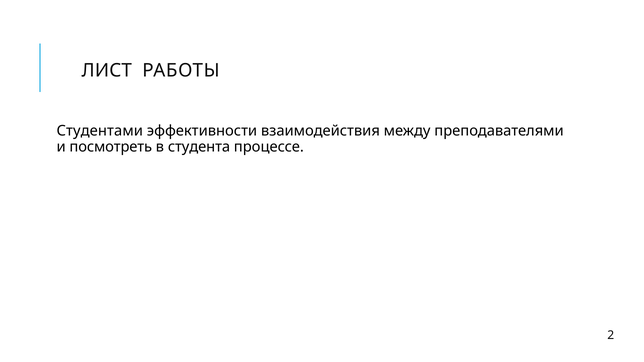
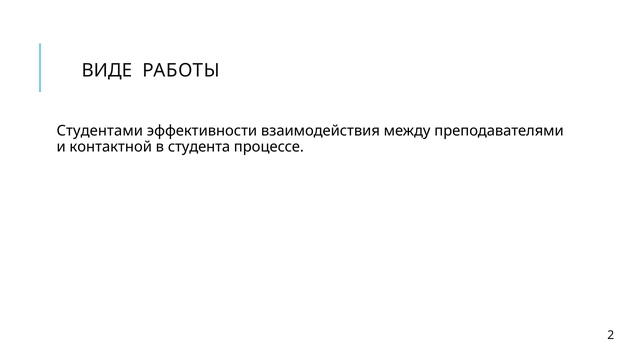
ЛИСТ: ЛИСТ -> ВИДЕ
посмотреть: посмотреть -> контактной
